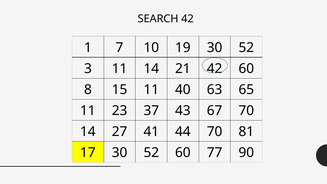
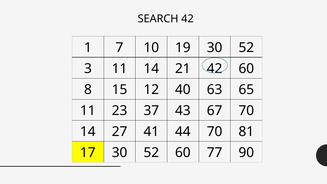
15 11: 11 -> 12
